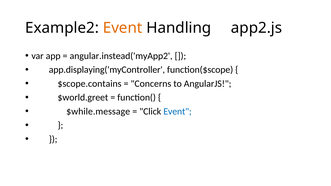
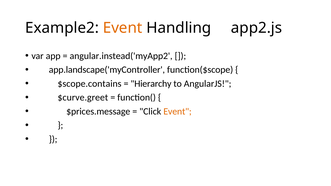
app.displaying('myController: app.displaying('myController -> app.landscape('myController
Concerns: Concerns -> Hierarchy
$world.greet: $world.greet -> $curve.greet
$while.message: $while.message -> $prices.message
Event at (177, 111) colour: blue -> orange
